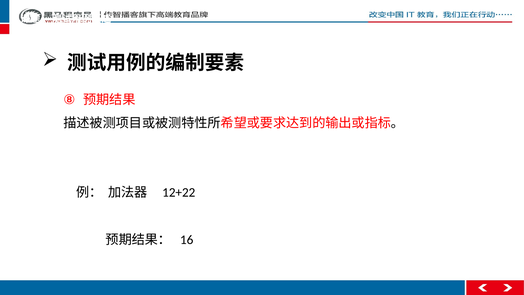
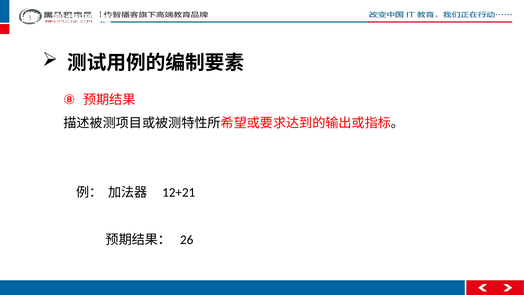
12+22: 12+22 -> 12+21
16: 16 -> 26
